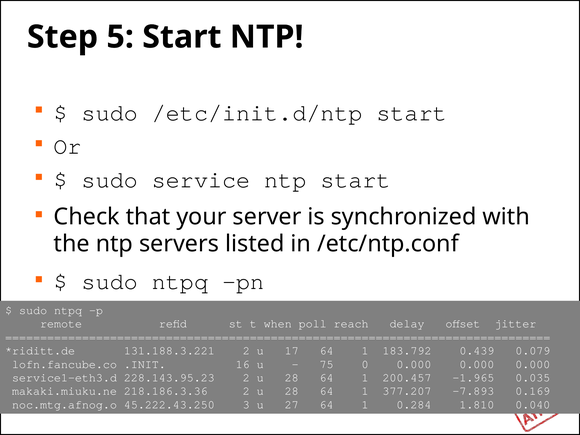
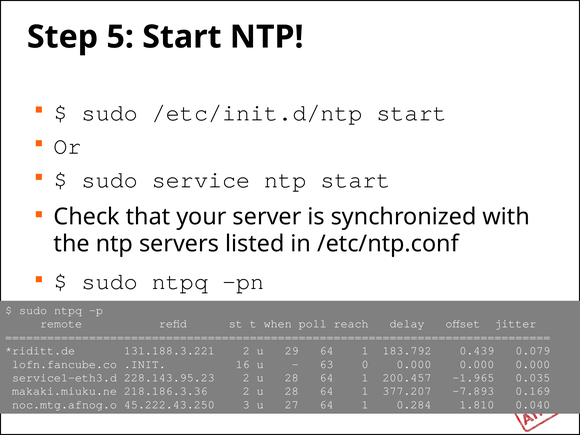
17: 17 -> 29
75: 75 -> 63
